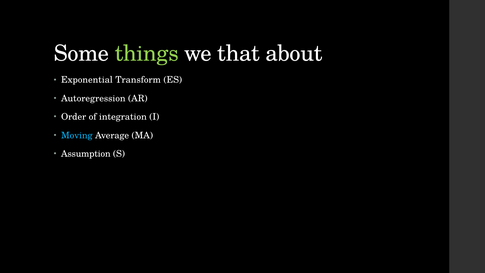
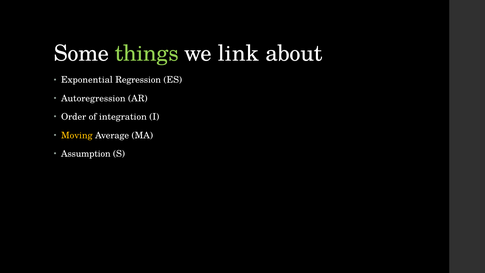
that: that -> link
Transform: Transform -> Regression
Moving colour: light blue -> yellow
